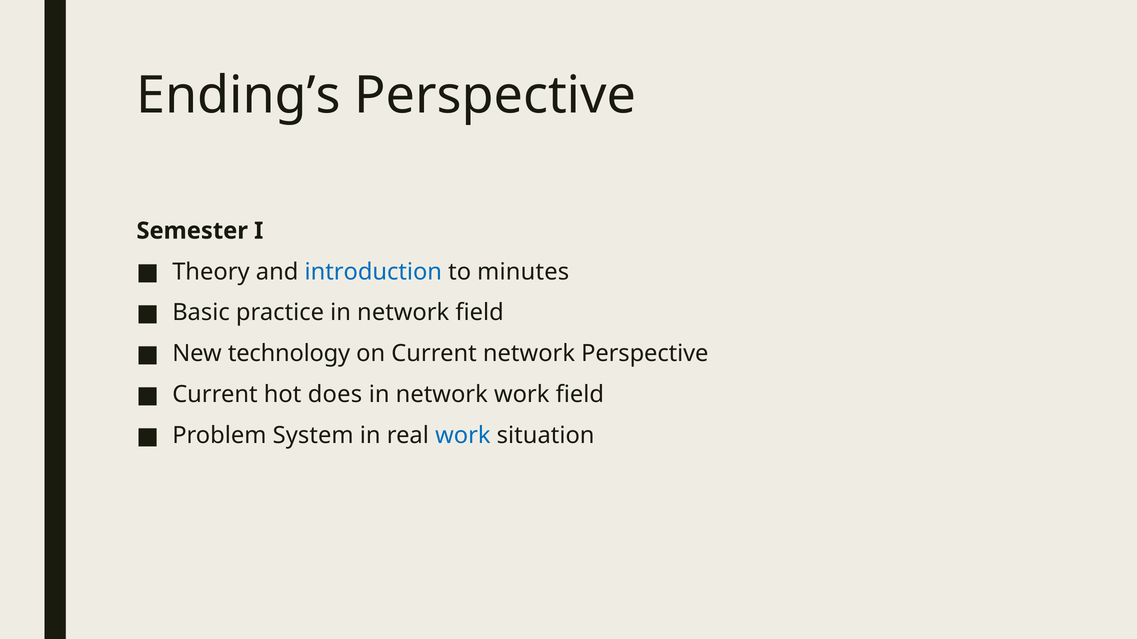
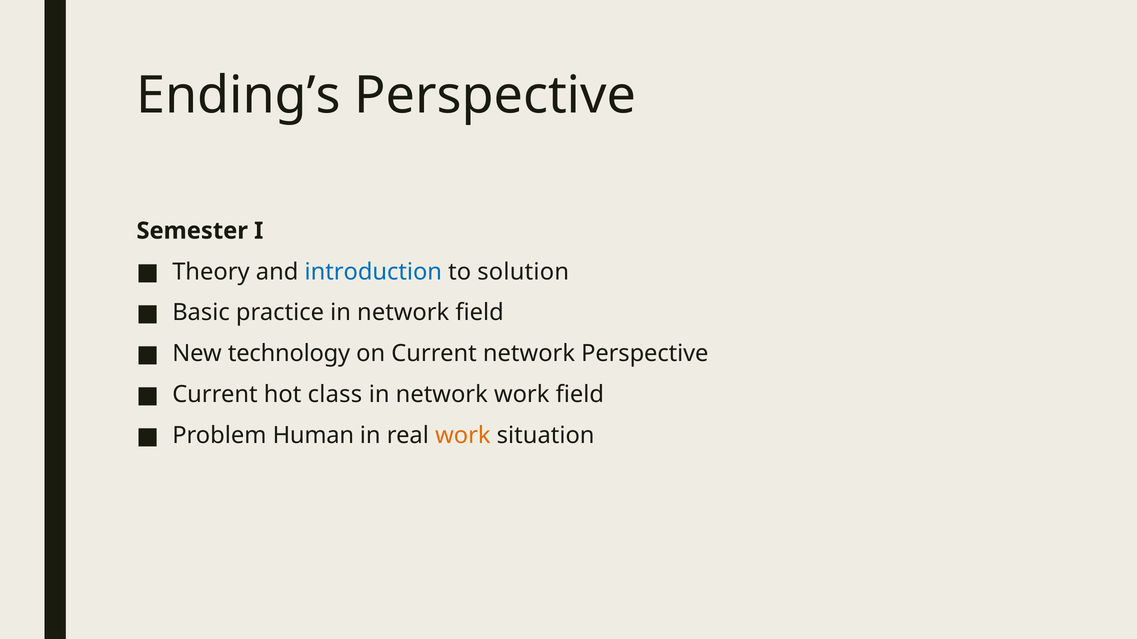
minutes: minutes -> solution
does: does -> class
System: System -> Human
work at (463, 436) colour: blue -> orange
